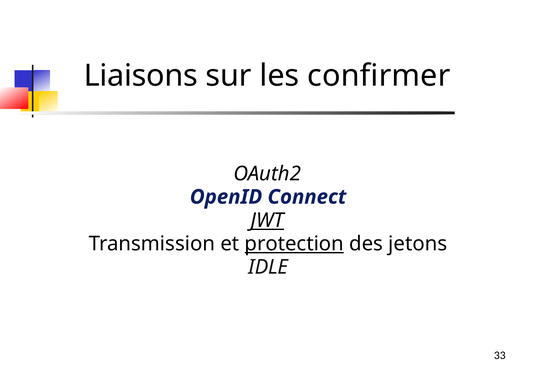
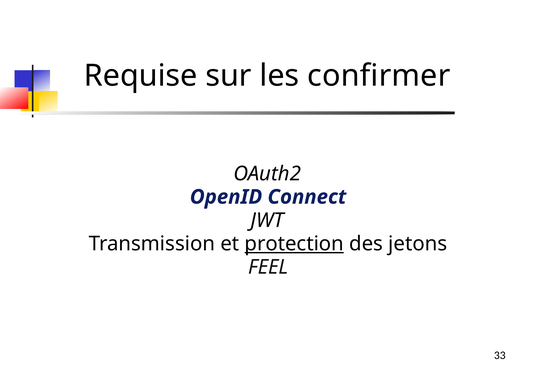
Liaisons: Liaisons -> Requise
JWT underline: present -> none
IDLE: IDLE -> FEEL
